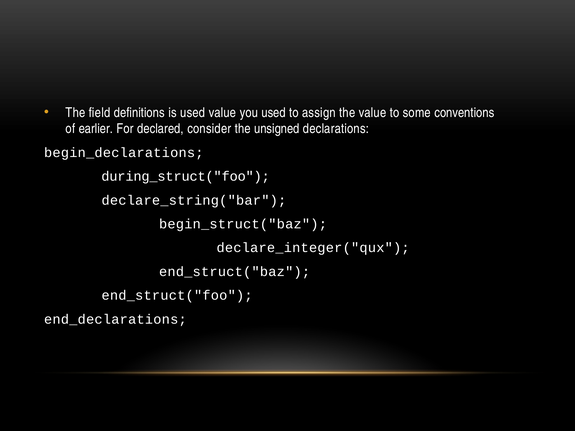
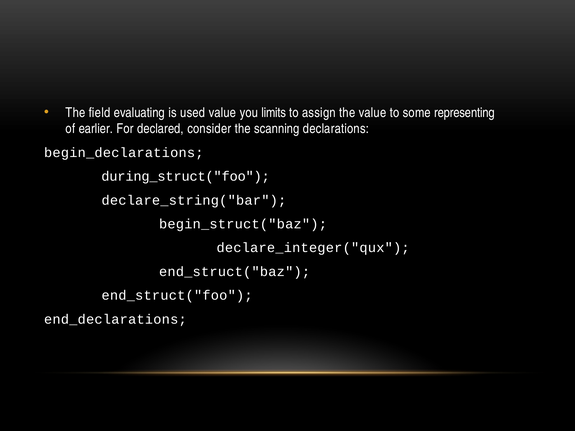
definitions: definitions -> evaluating
you used: used -> limits
conventions: conventions -> representing
unsigned: unsigned -> scanning
